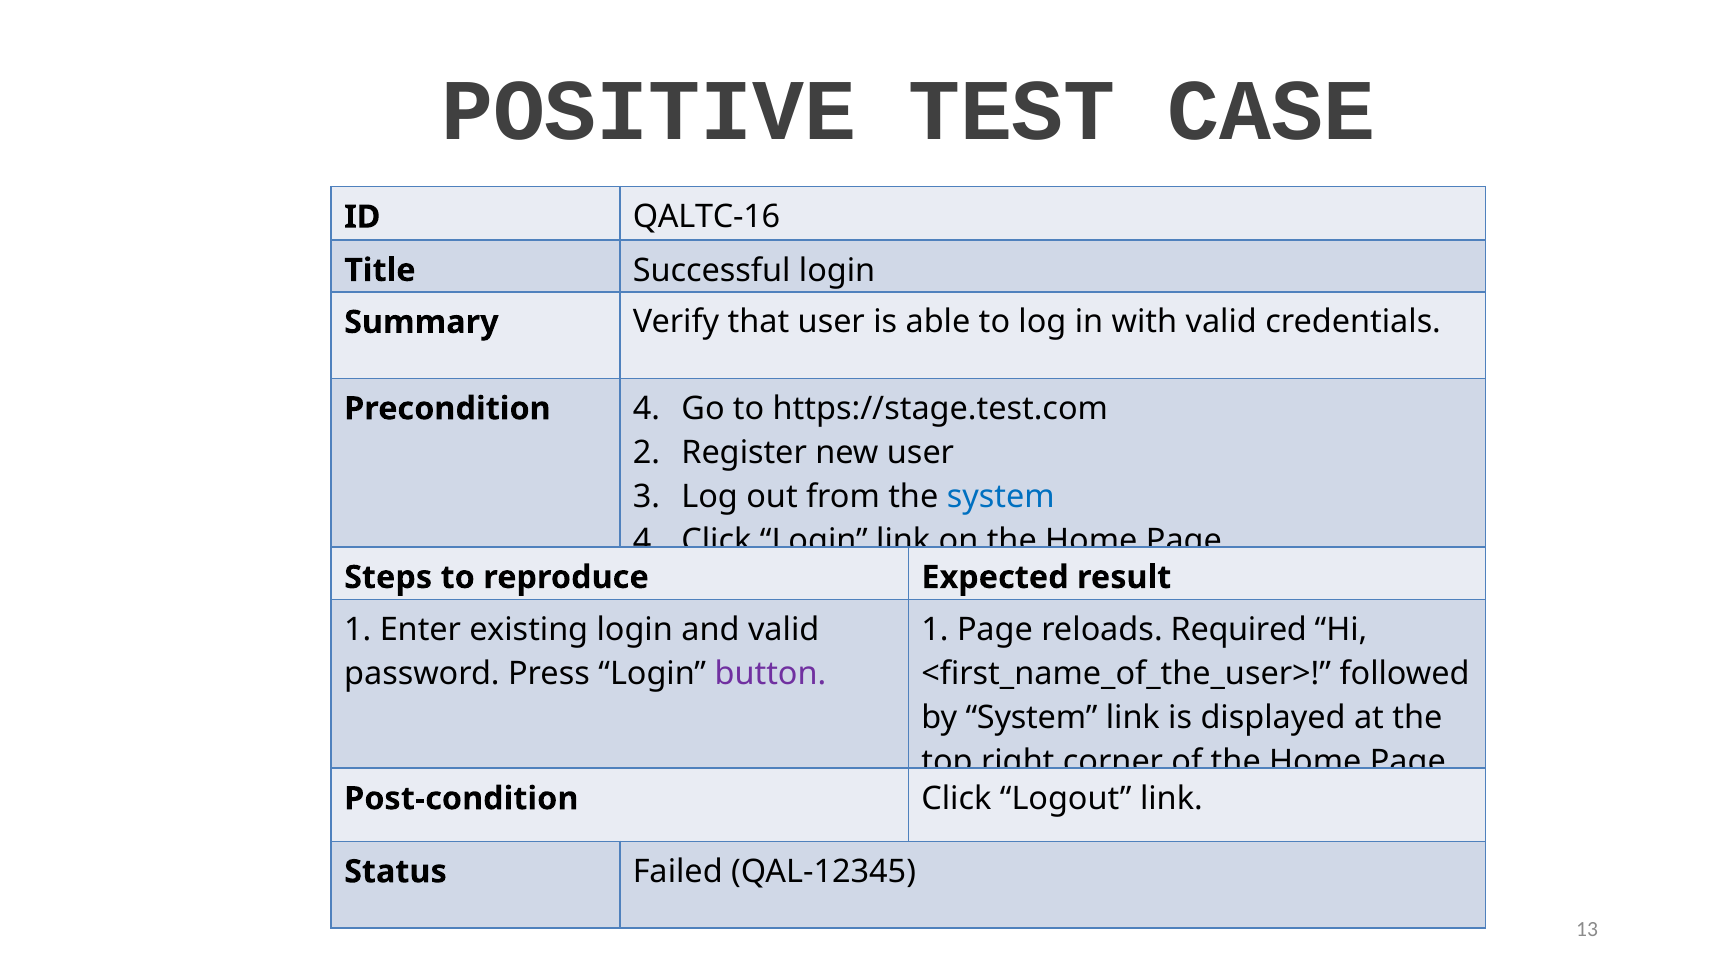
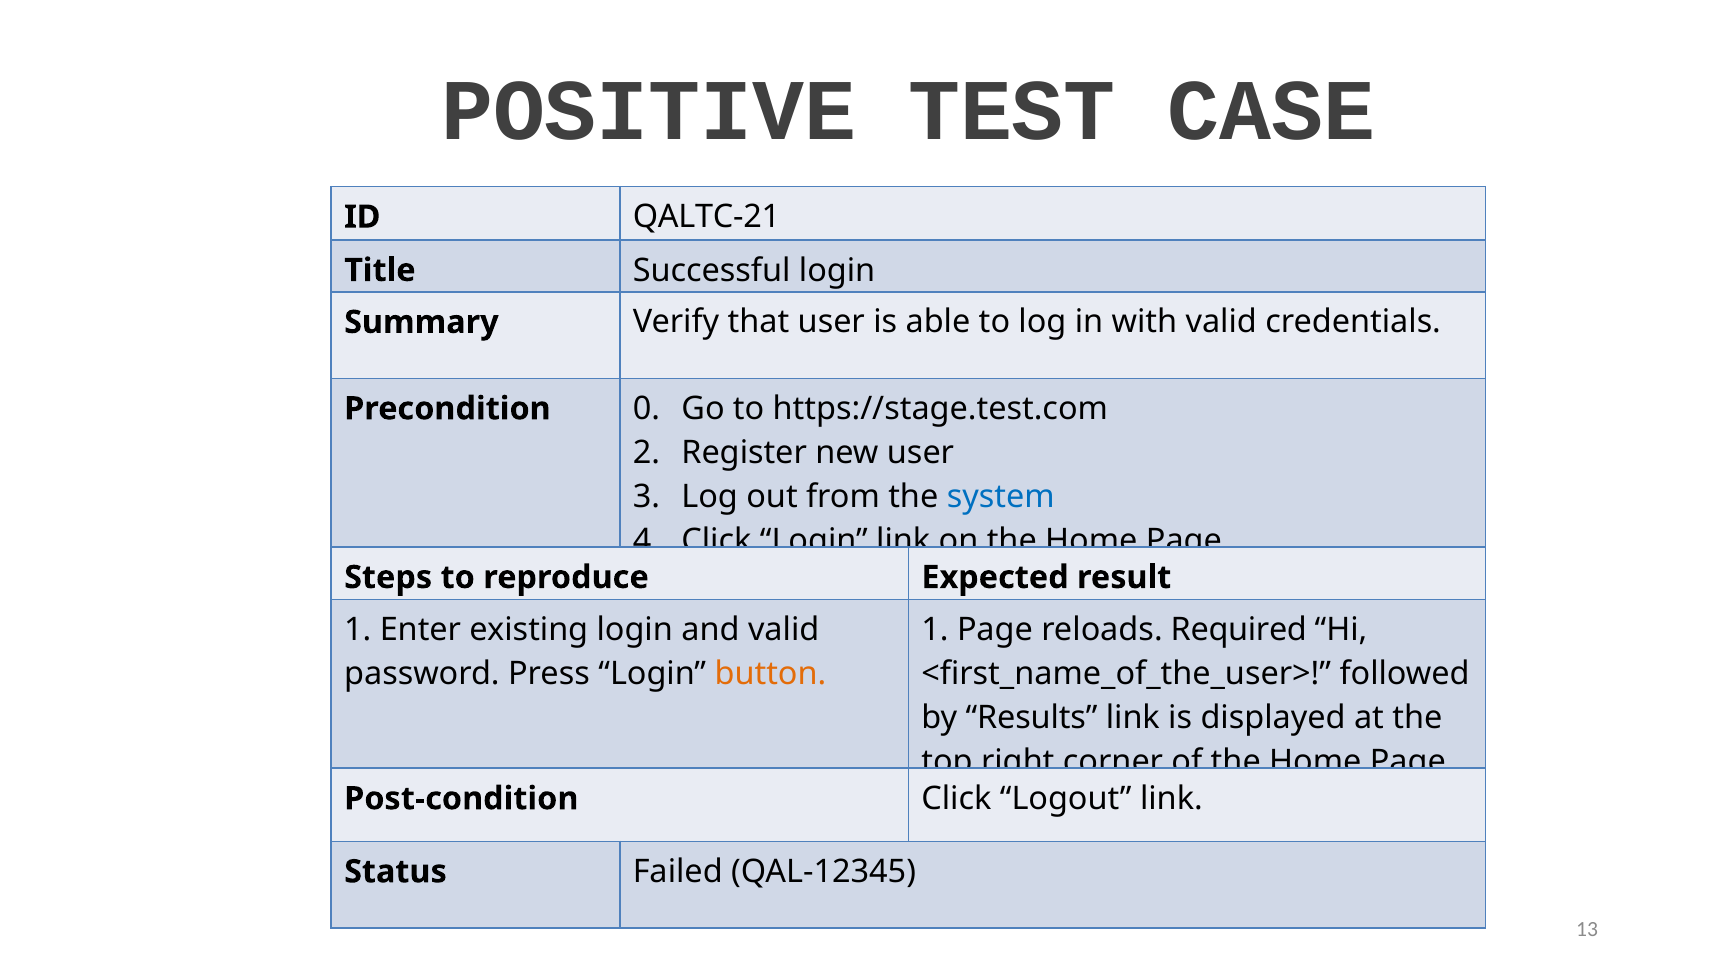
QALTC-16: QALTC-16 -> QALTC-21
Precondition 4: 4 -> 0
button colour: purple -> orange
by System: System -> Results
